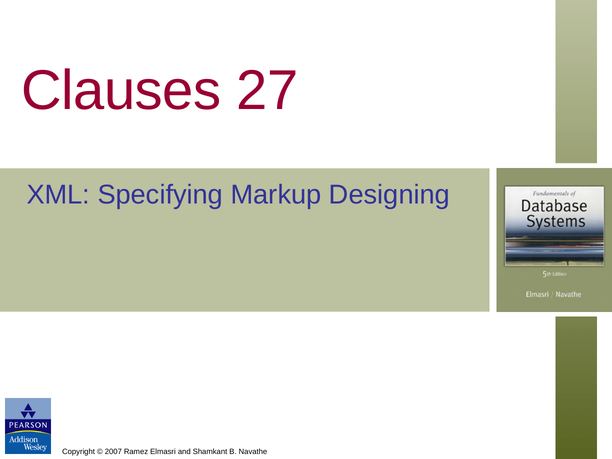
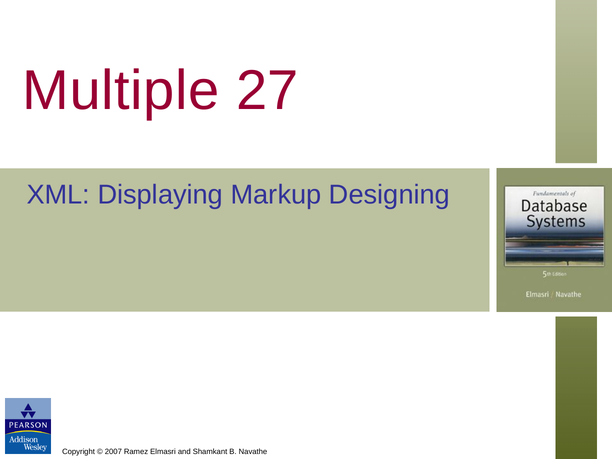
Clauses: Clauses -> Multiple
Specifying: Specifying -> Displaying
